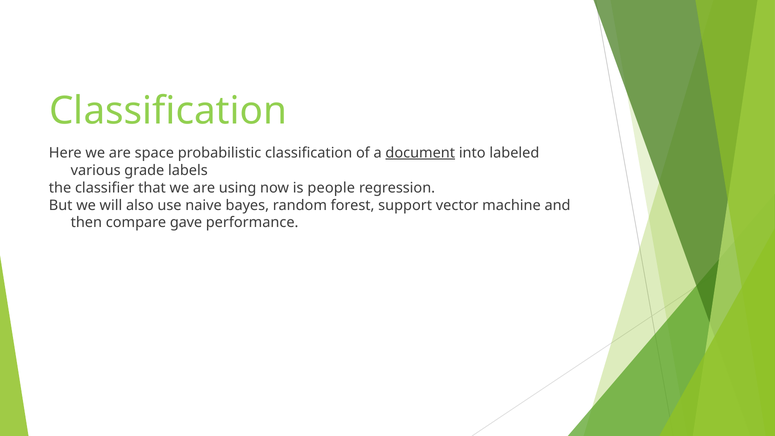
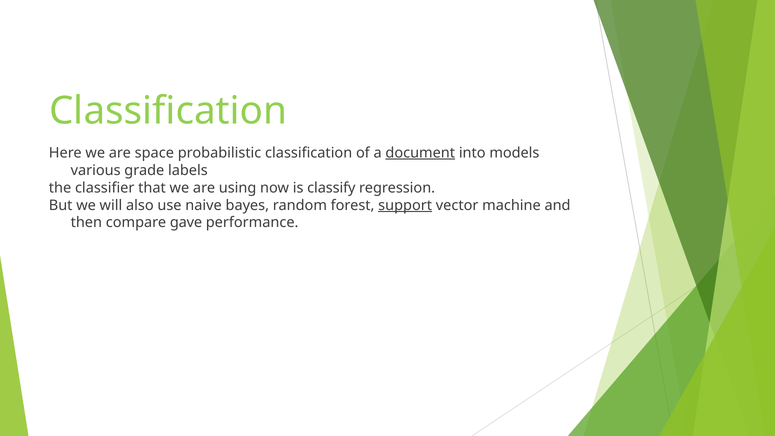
labeled: labeled -> models
people: people -> classify
support underline: none -> present
